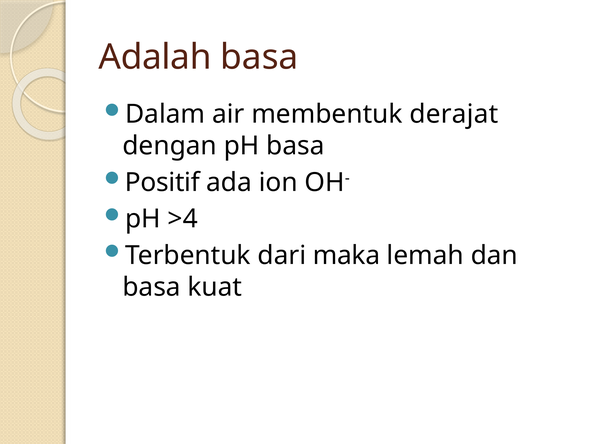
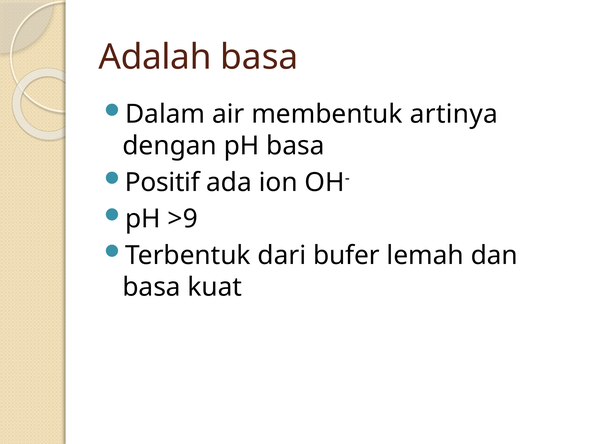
derajat: derajat -> artinya
>4: >4 -> >9
maka: maka -> bufer
